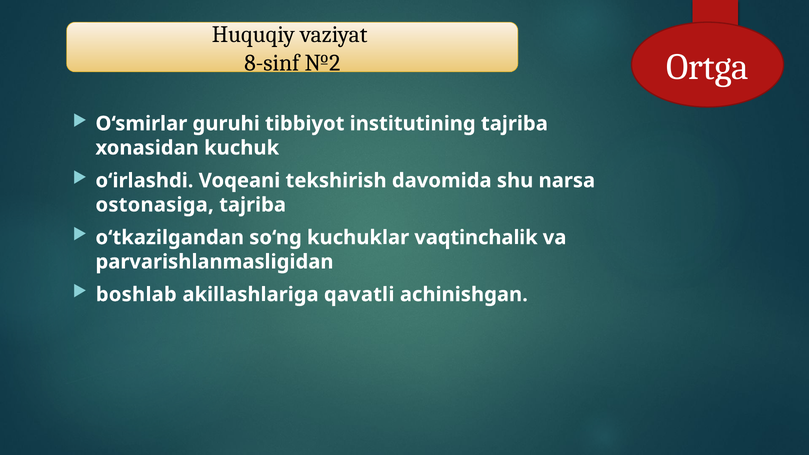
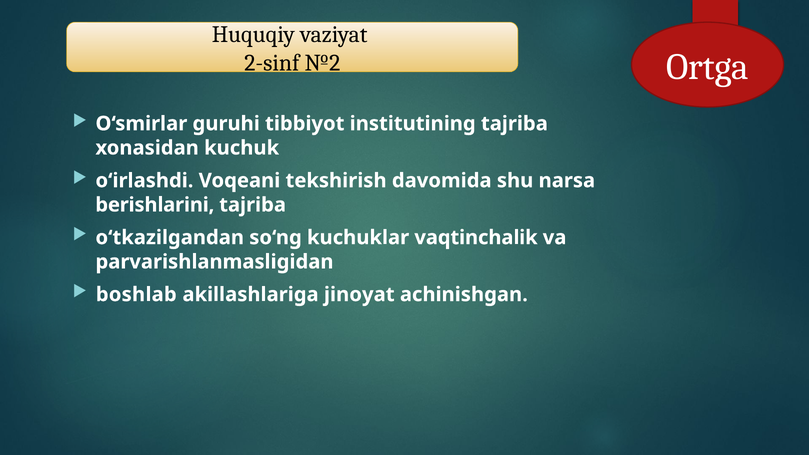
8-sinf: 8-sinf -> 2-sinf
ostonasiga: ostonasiga -> berishlarini
qavatli: qavatli -> jinoyat
